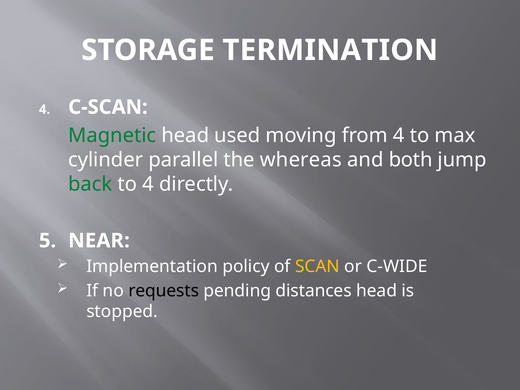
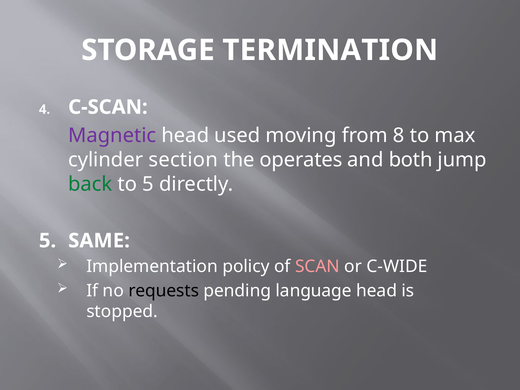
Magnetic colour: green -> purple
from 4: 4 -> 8
parallel: parallel -> section
whereas: whereas -> operates
to 4: 4 -> 5
NEAR: NEAR -> SAME
SCAN colour: yellow -> pink
distances: distances -> language
